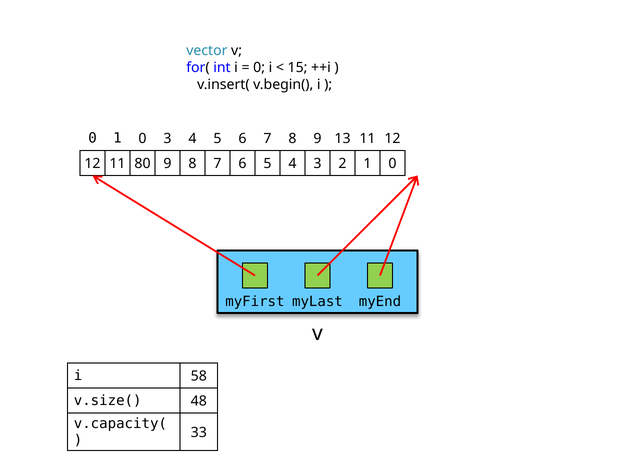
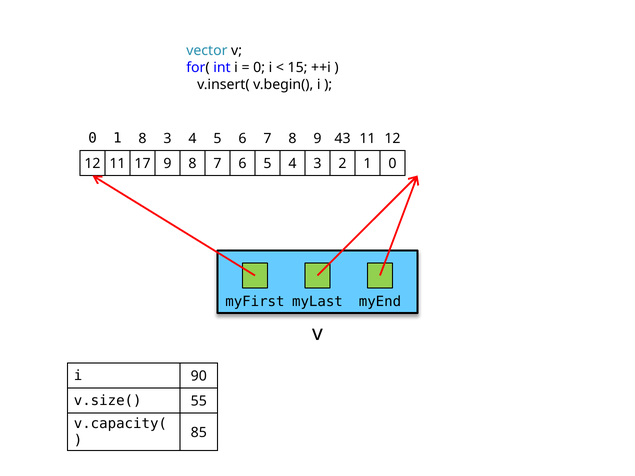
0 1 0: 0 -> 8
13: 13 -> 43
80: 80 -> 17
58: 58 -> 90
48: 48 -> 55
33: 33 -> 85
